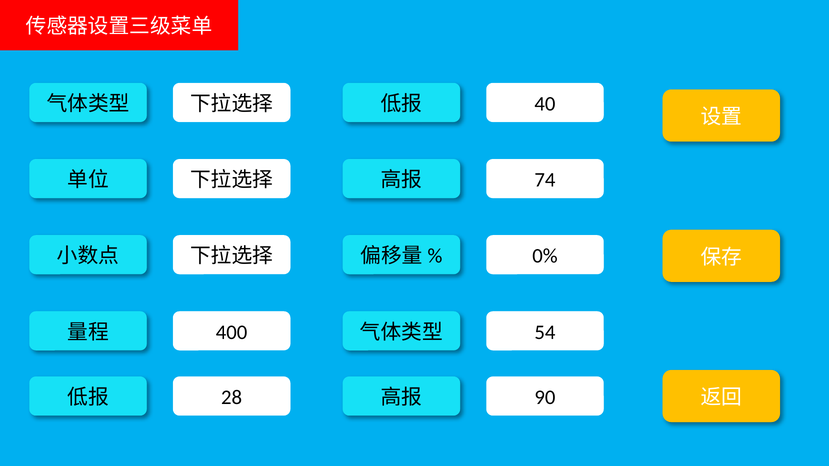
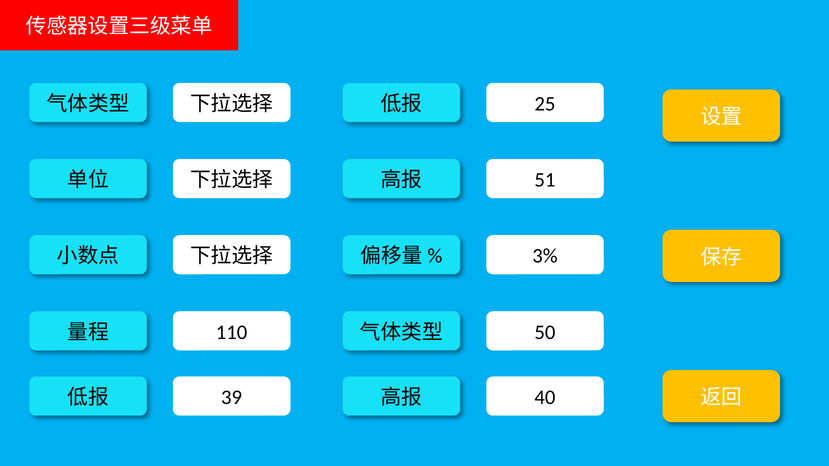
40: 40 -> 25
74: 74 -> 51
0%: 0% -> 3%
400: 400 -> 110
54: 54 -> 50
28: 28 -> 39
90: 90 -> 40
